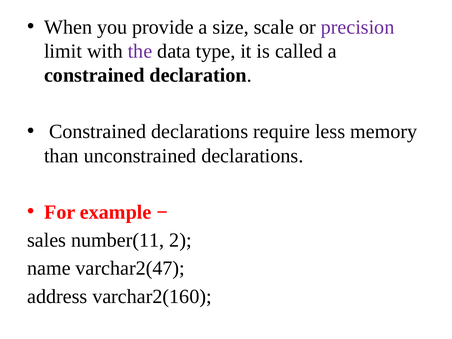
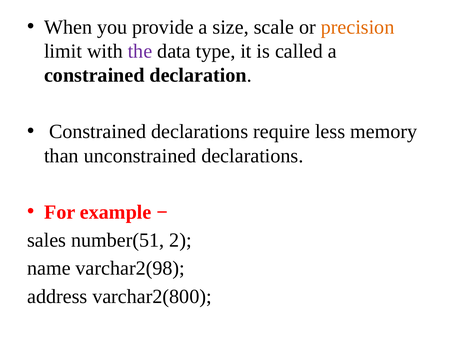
precision colour: purple -> orange
number(11: number(11 -> number(51
varchar2(47: varchar2(47 -> varchar2(98
varchar2(160: varchar2(160 -> varchar2(800
